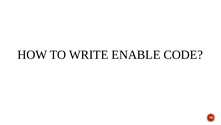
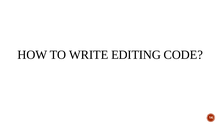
ENABLE: ENABLE -> EDITING
